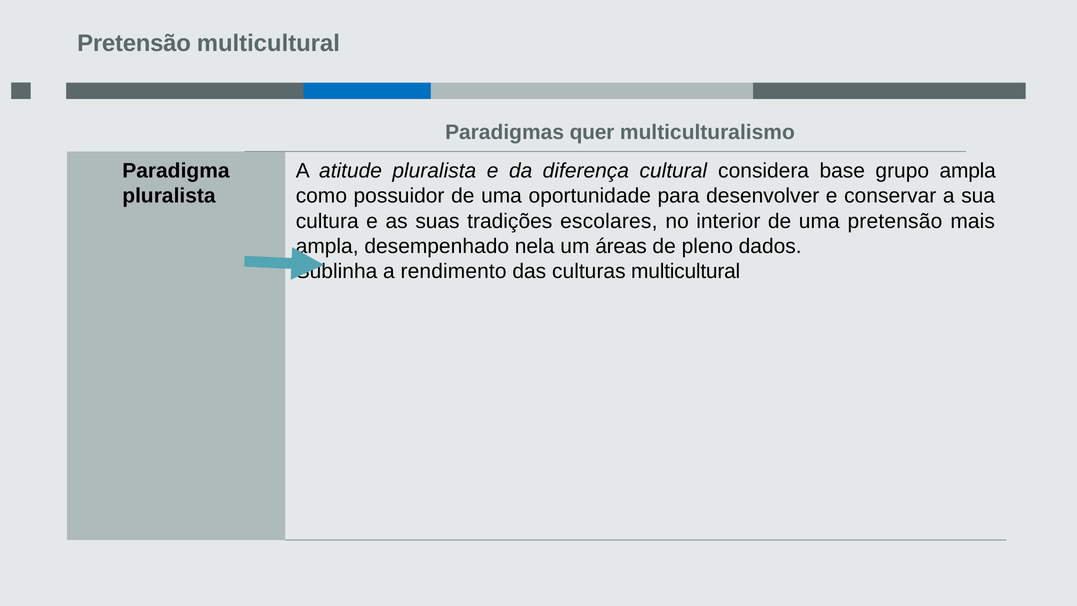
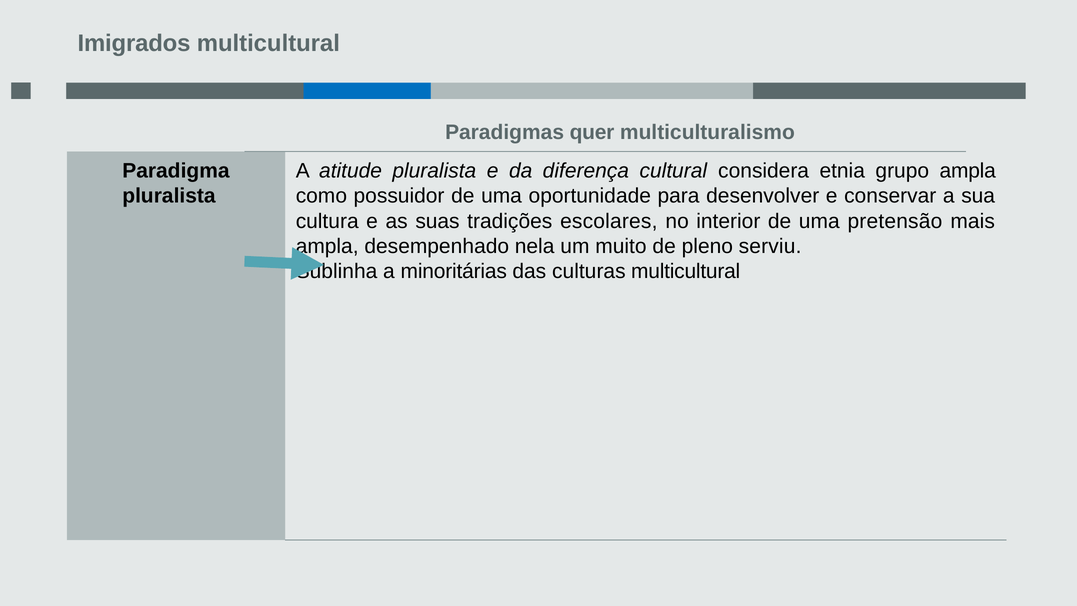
Pretensão at (134, 44): Pretensão -> Imigrados
base: base -> etnia
áreas: áreas -> muito
dados: dados -> serviu
rendimento: rendimento -> minoritárias
